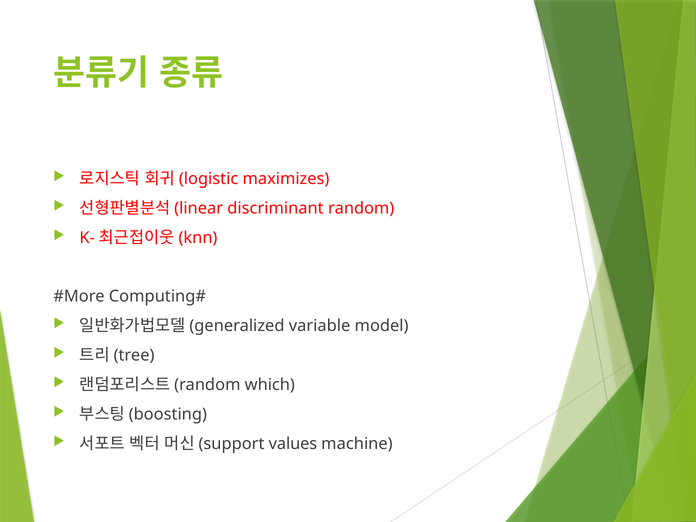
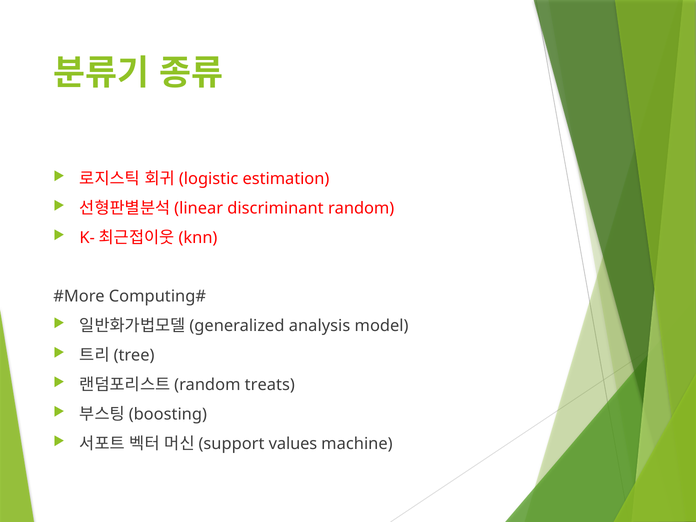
maximizes: maximizes -> estimation
variable: variable -> analysis
which: which -> treats
